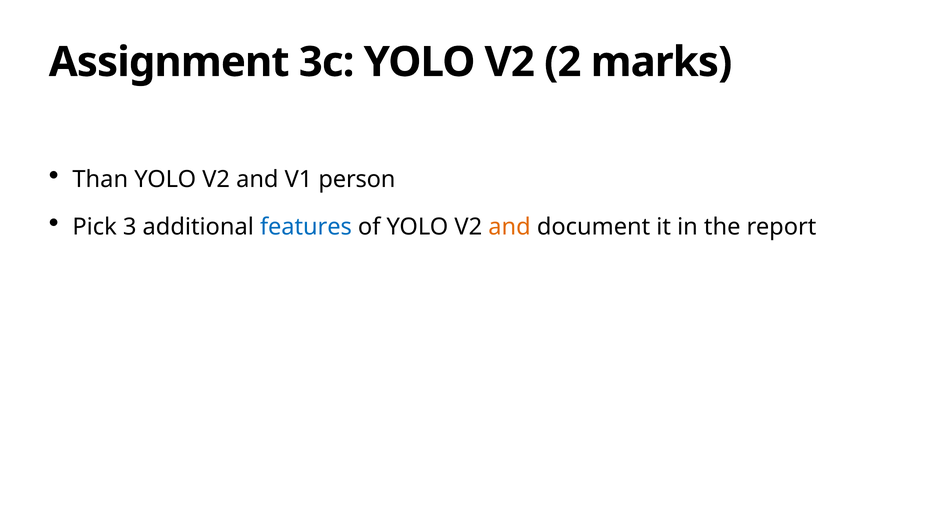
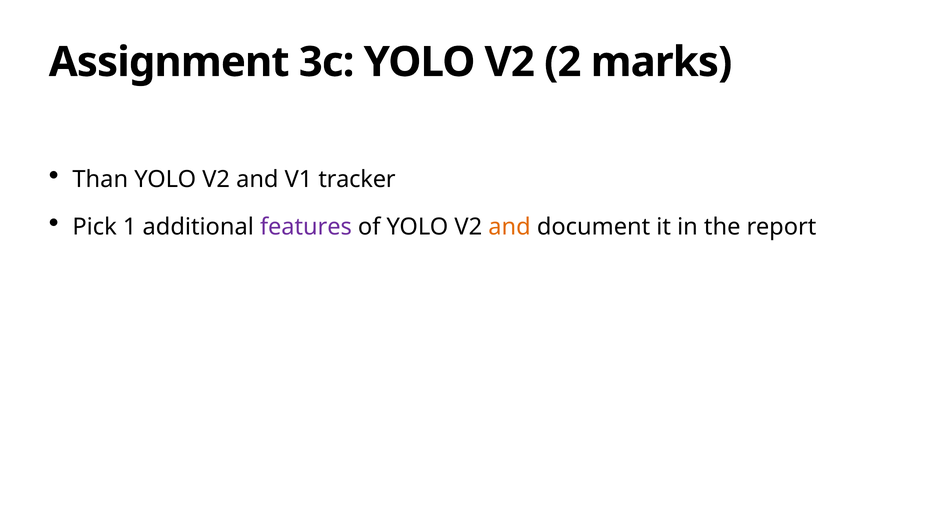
person: person -> tracker
3: 3 -> 1
features colour: blue -> purple
